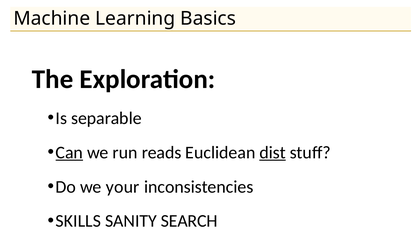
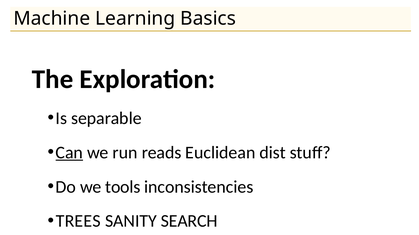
dist underline: present -> none
your: your -> tools
SKILLS: SKILLS -> TREES
